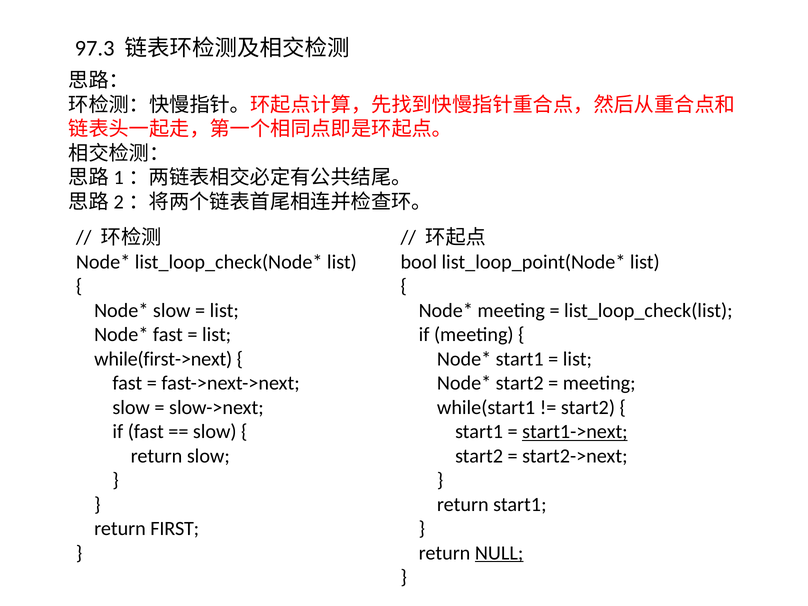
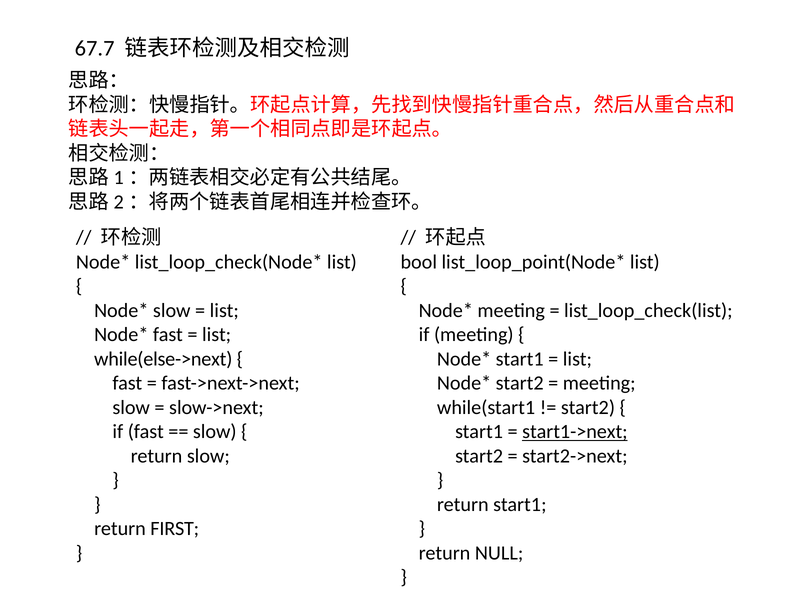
97.3: 97.3 -> 67.7
while(first->next: while(first->next -> while(else->next
NULL underline: present -> none
